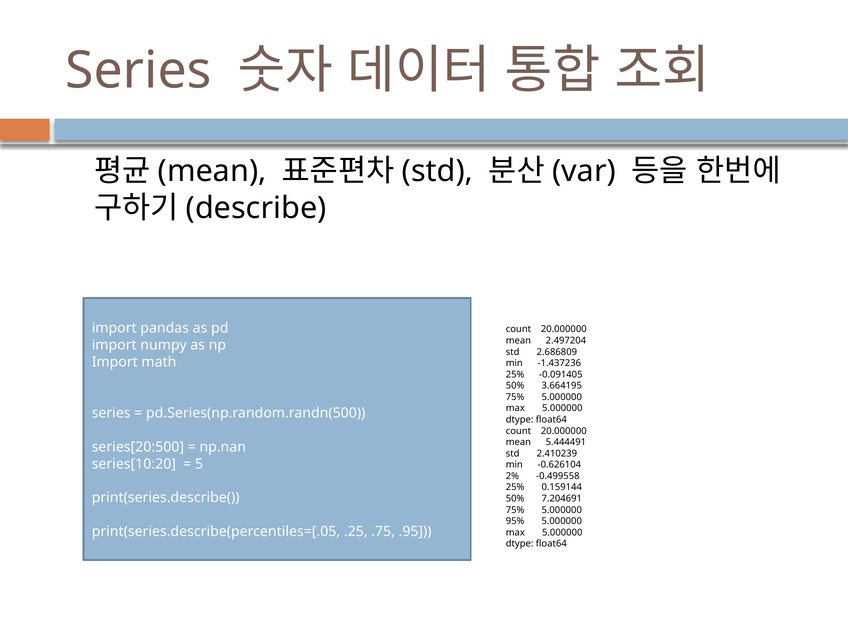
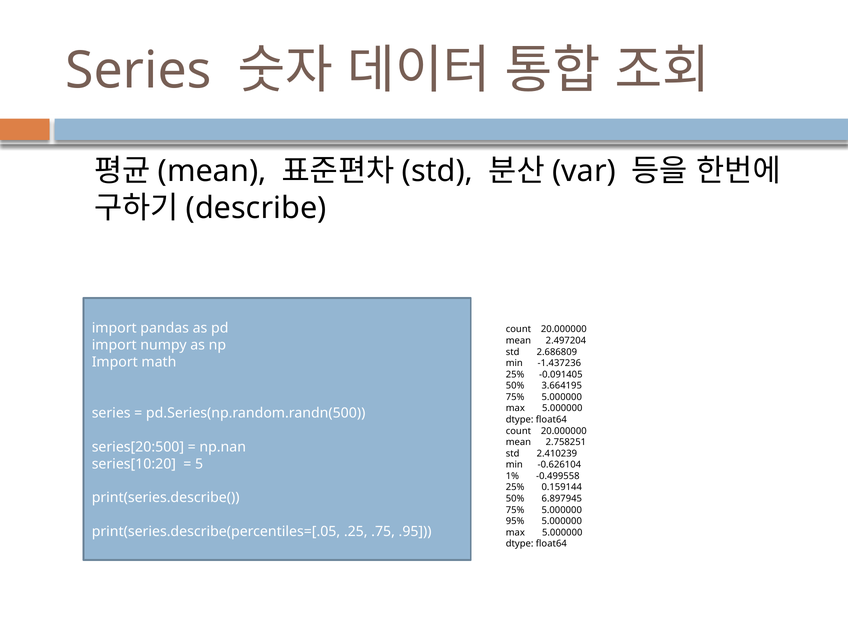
5.444491: 5.444491 -> 2.758251
2%: 2% -> 1%
7.204691: 7.204691 -> 6.897945
